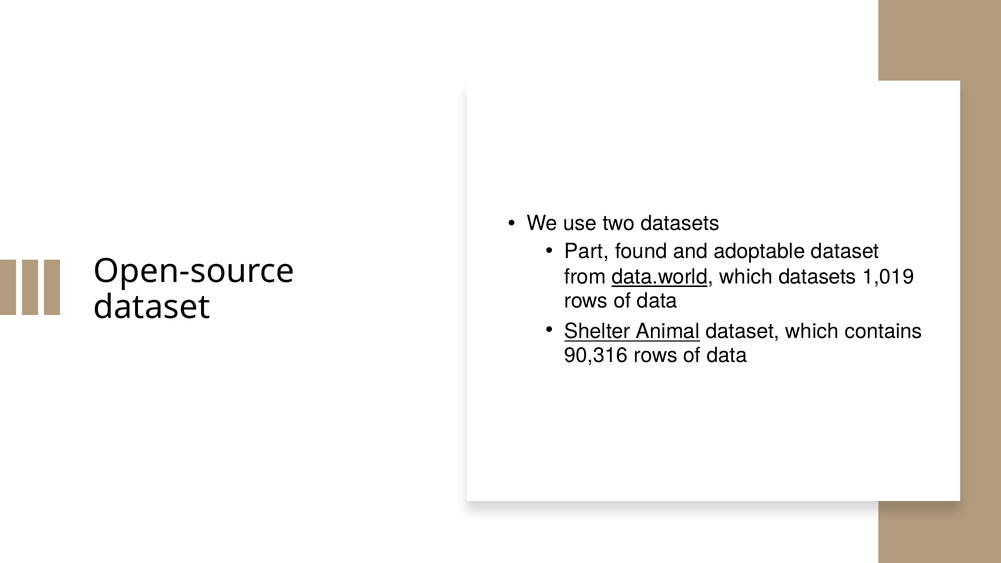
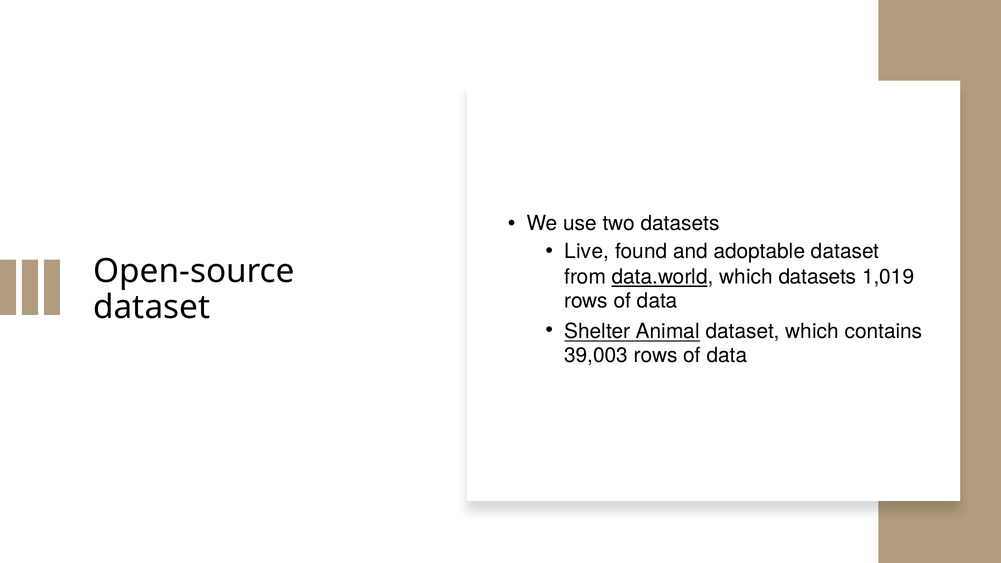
Part: Part -> Live
90,316: 90,316 -> 39,003
